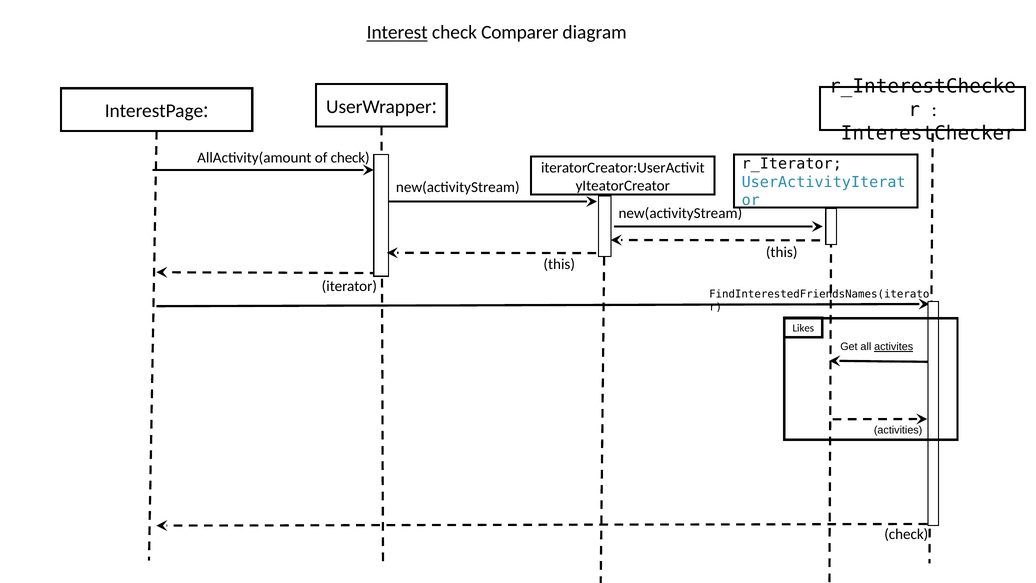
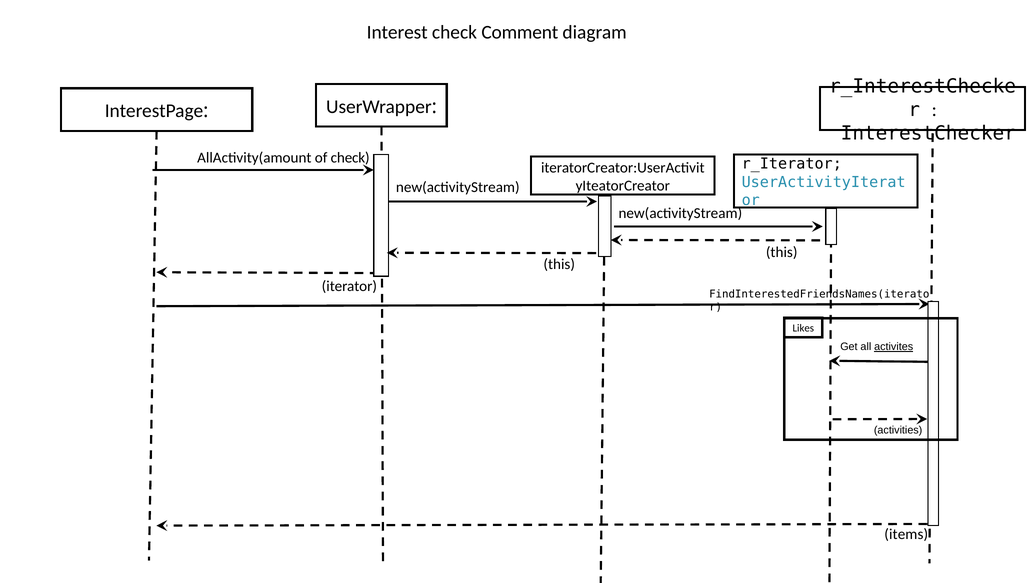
Interest underline: present -> none
Comparer: Comparer -> Comment
check at (906, 534): check -> items
